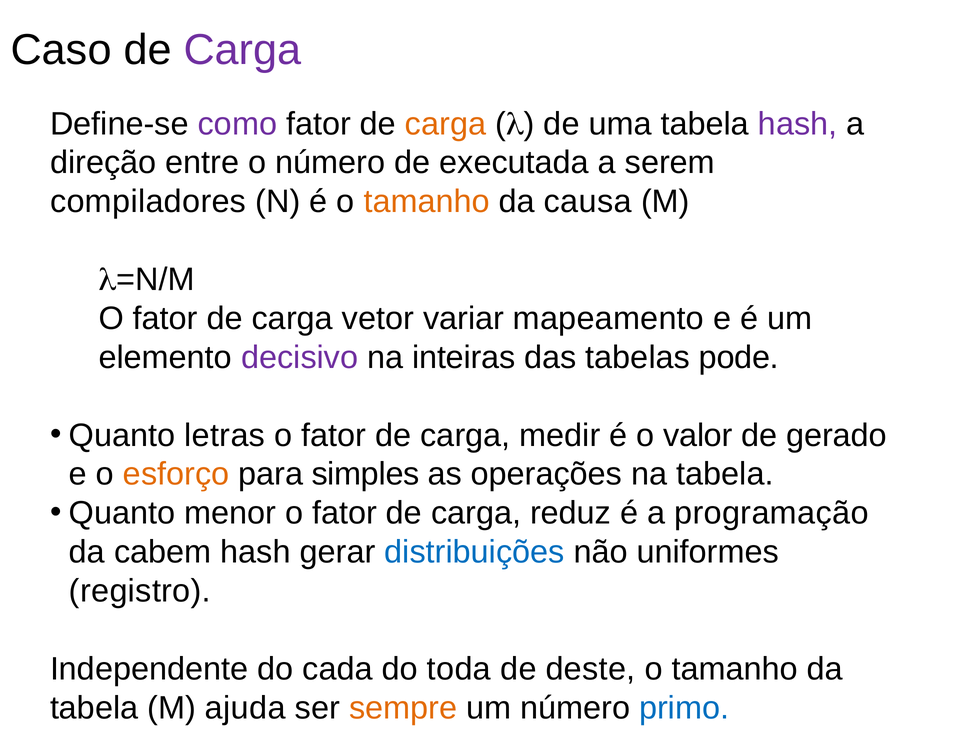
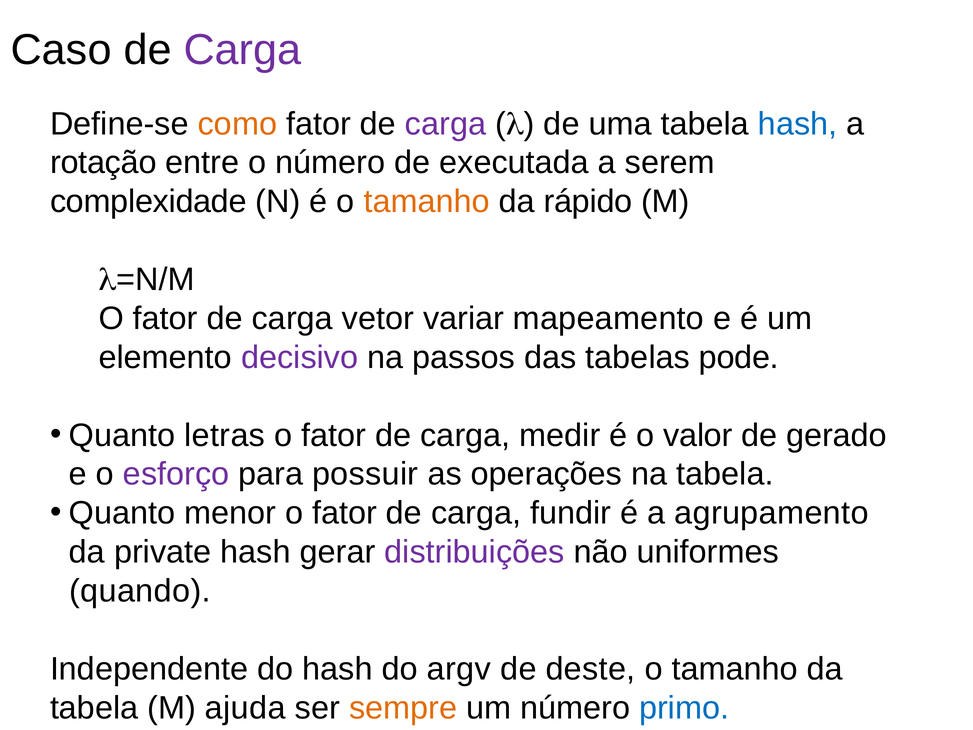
como colour: purple -> orange
carga at (446, 124) colour: orange -> purple
hash at (798, 124) colour: purple -> blue
direção: direção -> rotação
compiladores: compiladores -> complexidade
causa: causa -> rápido
inteiras: inteiras -> passos
esforço colour: orange -> purple
simples: simples -> possuir
reduz: reduz -> fundir
programação: programação -> agrupamento
cabem: cabem -> private
distribuições colour: blue -> purple
registro: registro -> quando
do cada: cada -> hash
toda: toda -> argv
